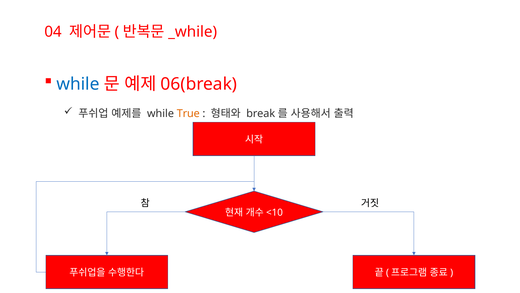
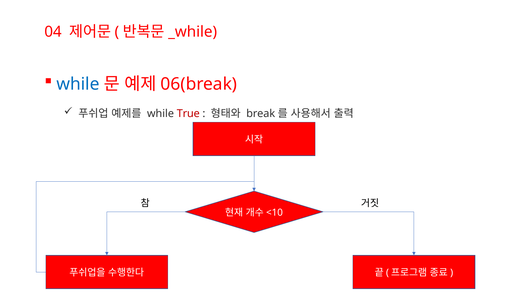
True colour: orange -> red
